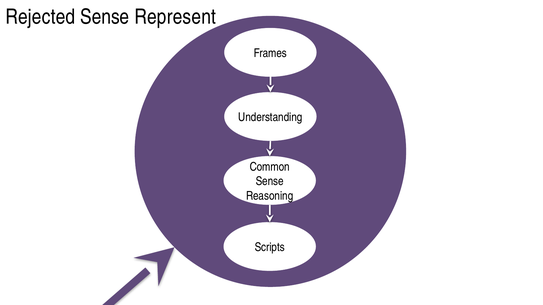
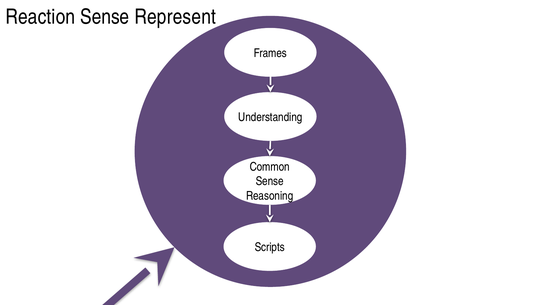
Rejected: Rejected -> Reaction
